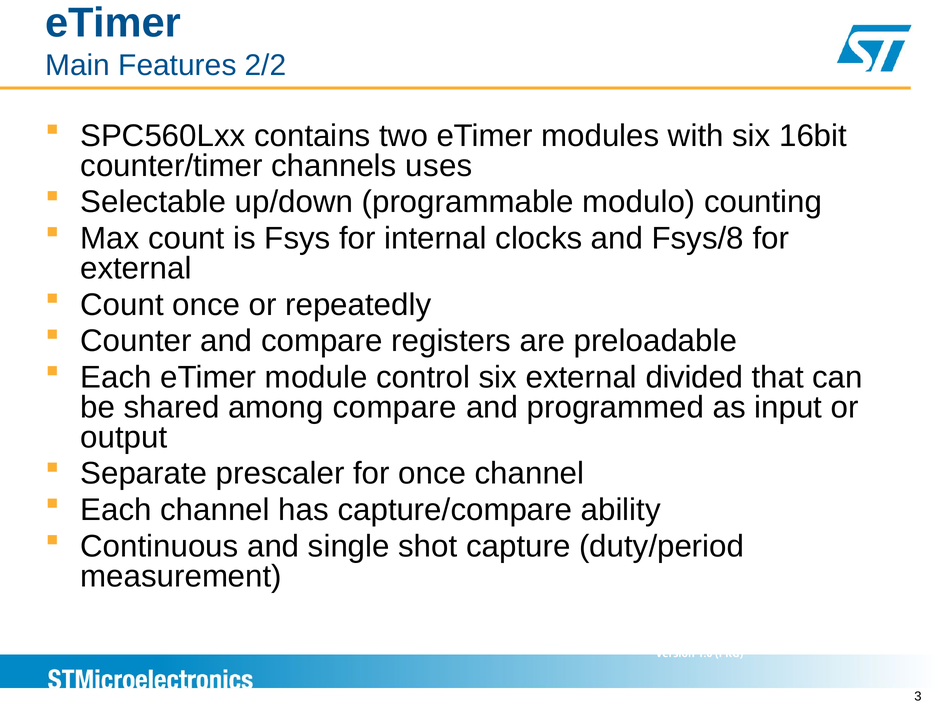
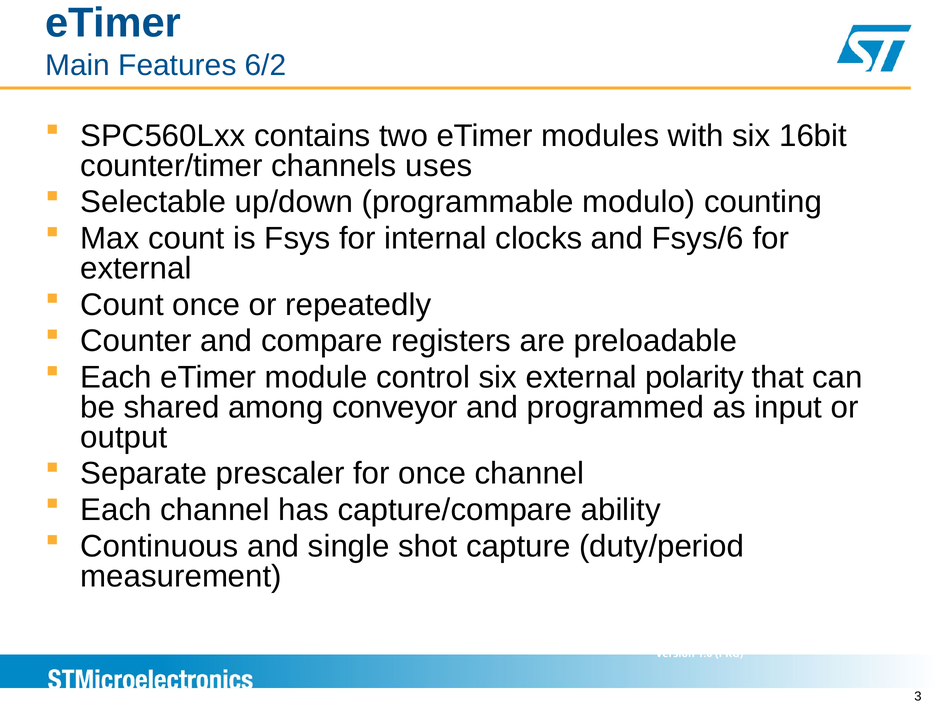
2/2: 2/2 -> 6/2
Fsys/8: Fsys/8 -> Fsys/6
divided: divided -> polarity
among compare: compare -> conveyor
